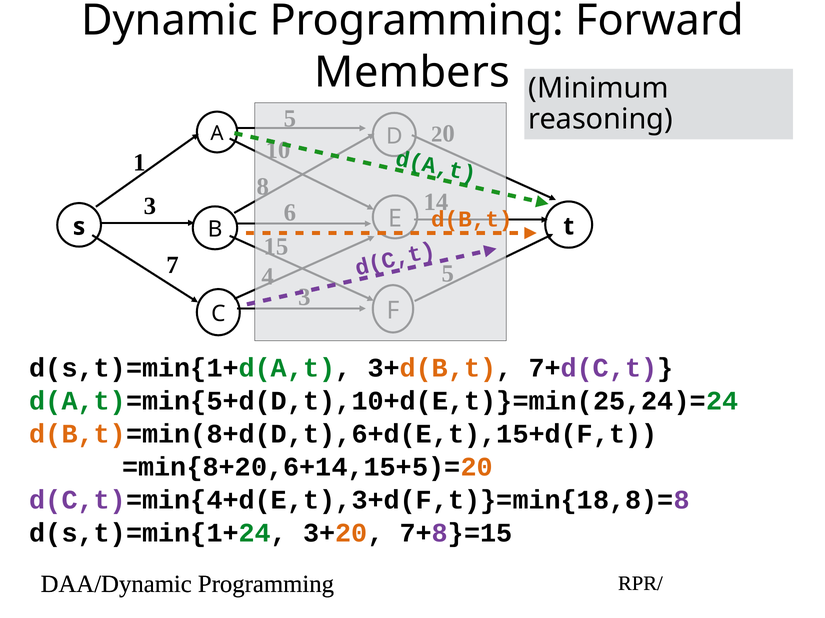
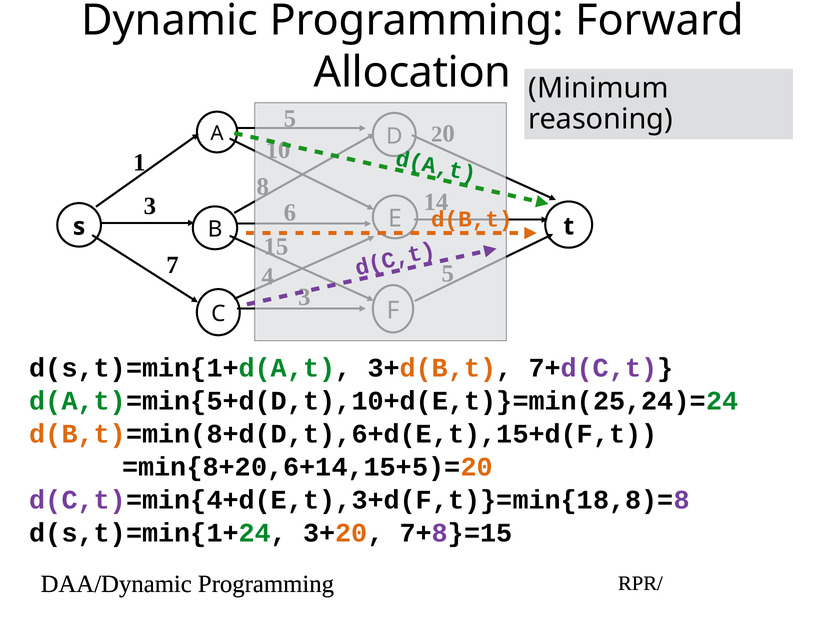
Members: Members -> Allocation
